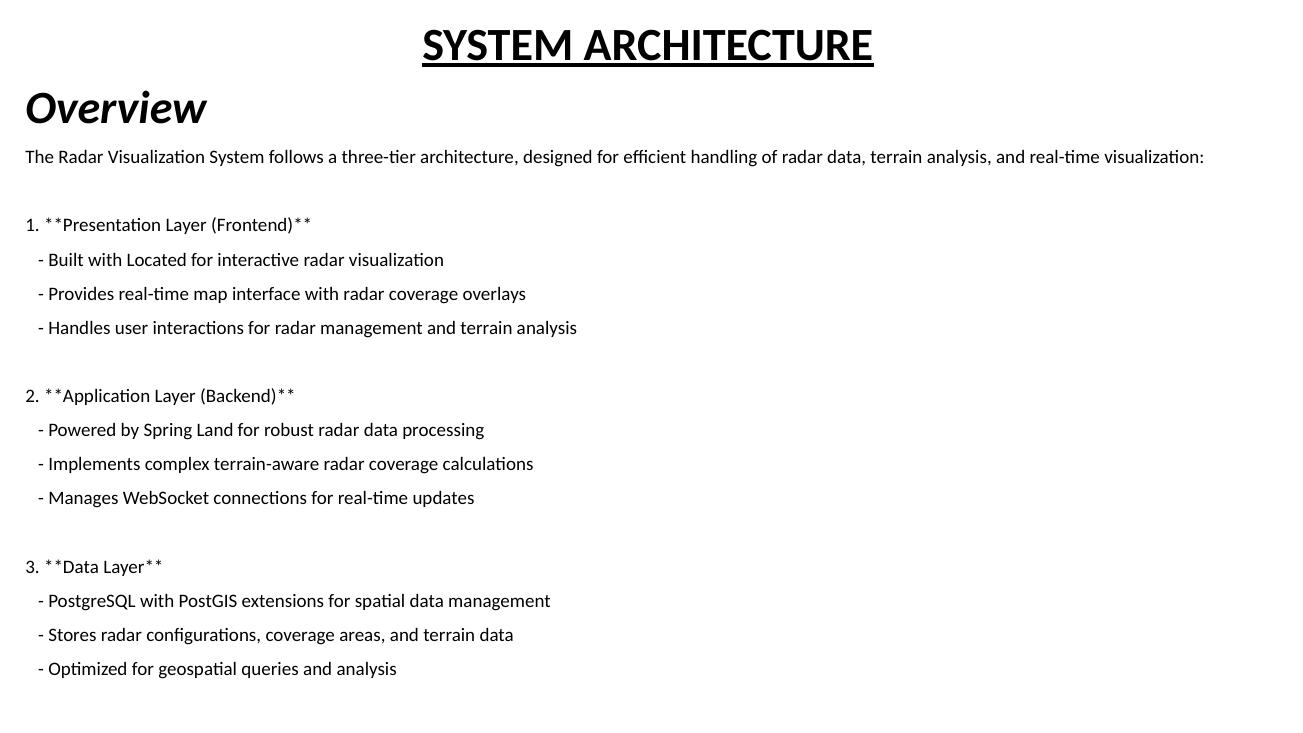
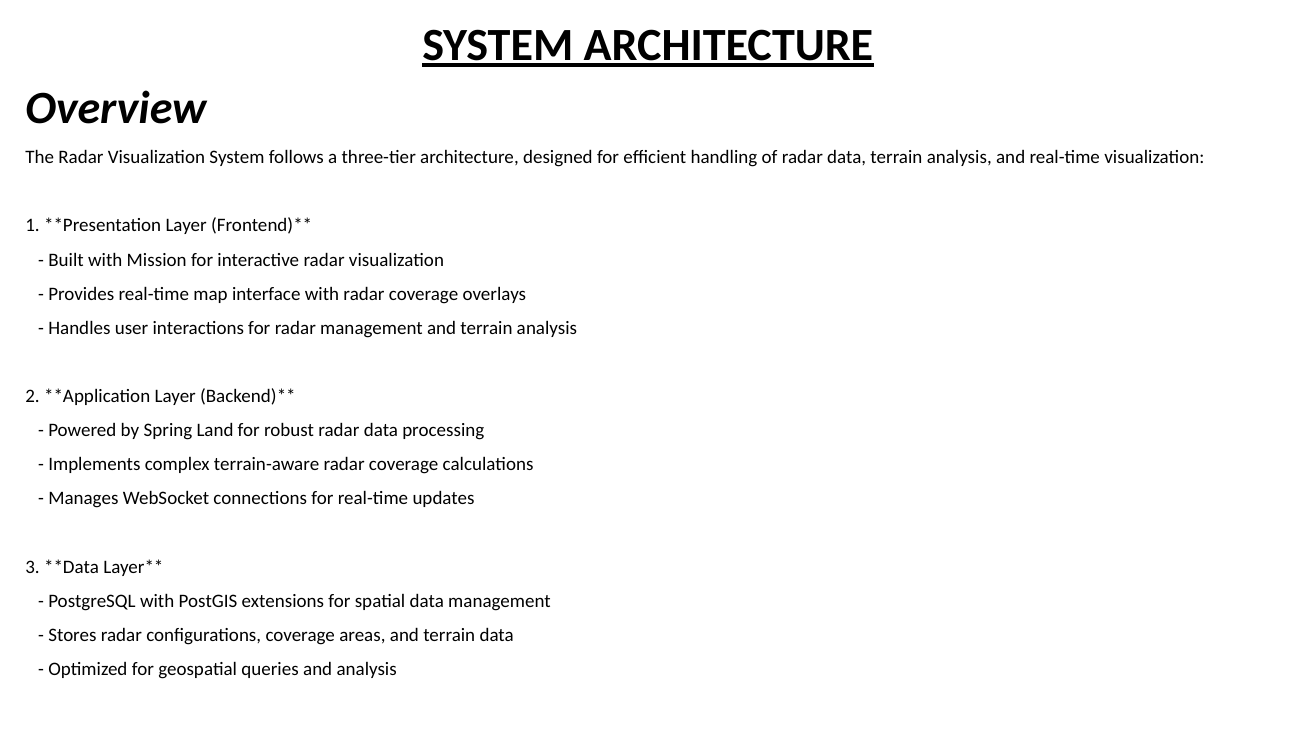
Located: Located -> Mission
